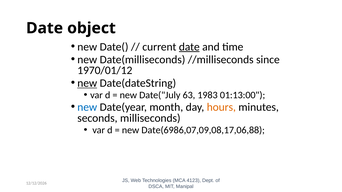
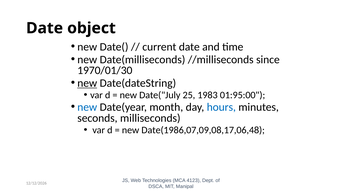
date at (189, 47) underline: present -> none
1970/01/12: 1970/01/12 -> 1970/01/30
63: 63 -> 25
01:13:00: 01:13:00 -> 01:95:00
hours colour: orange -> blue
Date(6986,07,09,08,17,06,88: Date(6986,07,09,08,17,06,88 -> Date(1986,07,09,08,17,06,48
